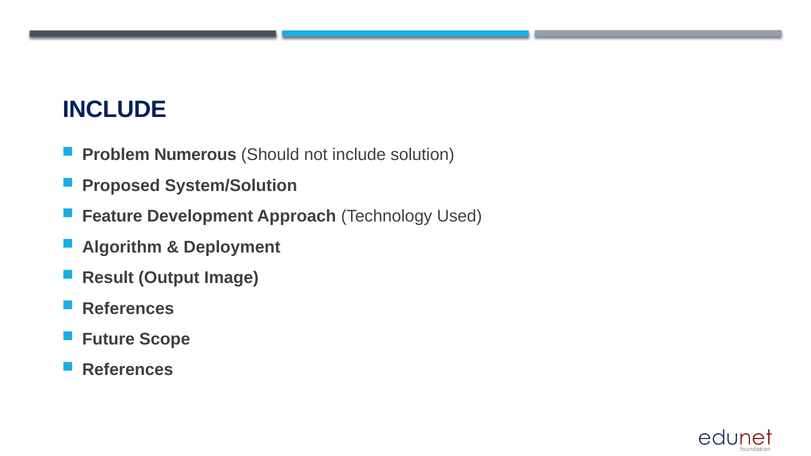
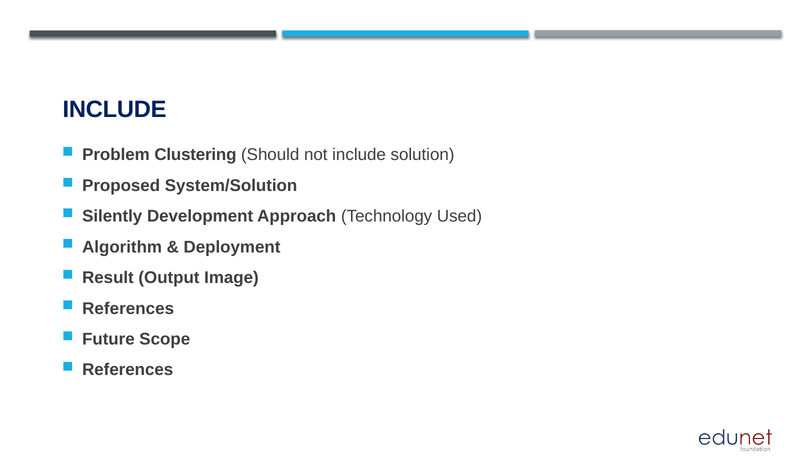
Numerous: Numerous -> Clustering
Feature: Feature -> Silently
